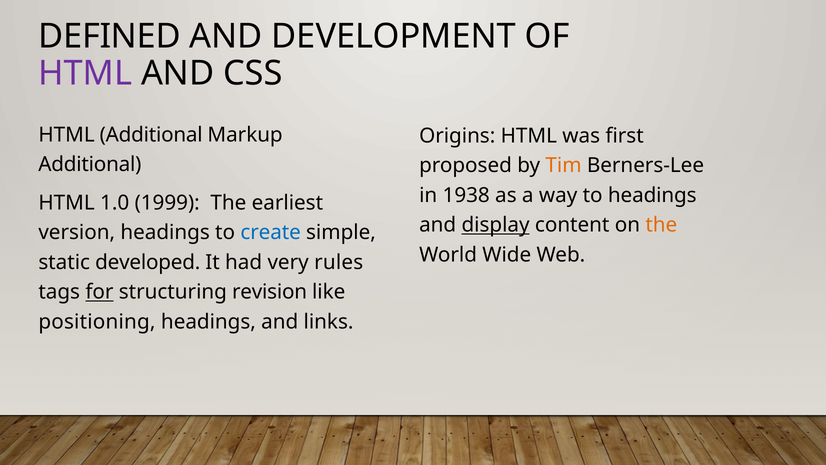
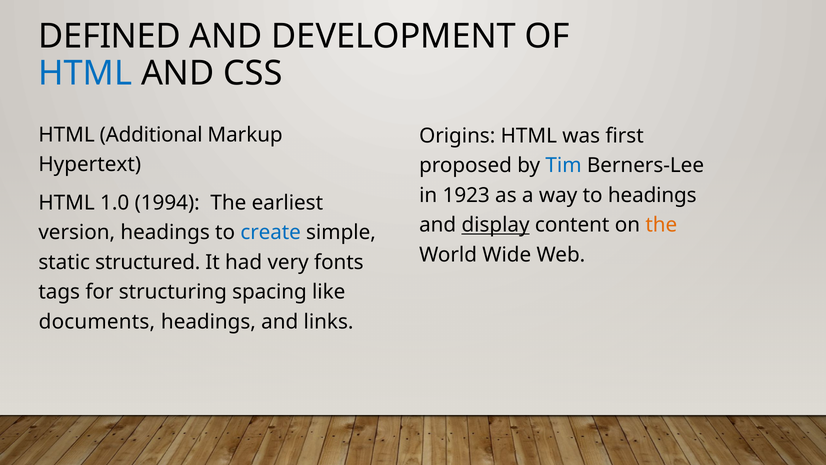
HTML at (85, 74) colour: purple -> blue
Additional at (90, 164): Additional -> Hypertext
Tim colour: orange -> blue
1938: 1938 -> 1923
1999: 1999 -> 1994
developed: developed -> structured
rules: rules -> fonts
for underline: present -> none
revision: revision -> spacing
positioning: positioning -> documents
